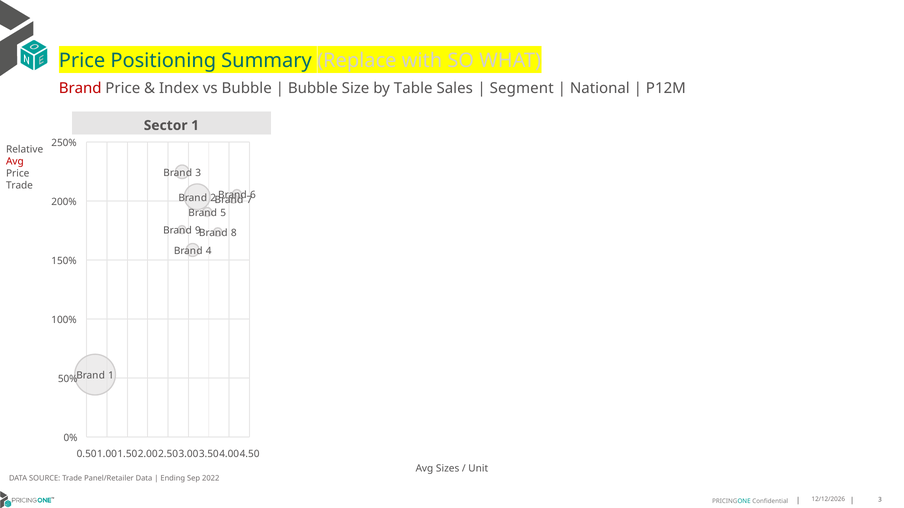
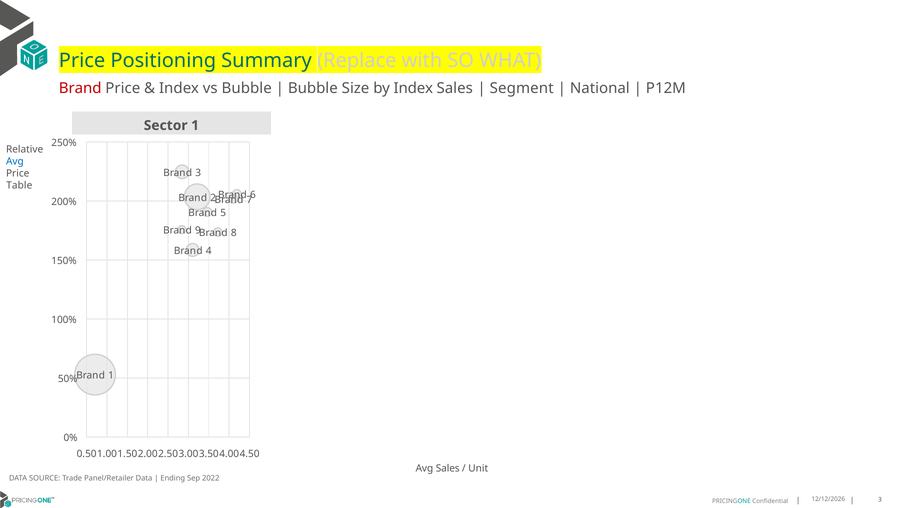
by Table: Table -> Index
Avg at (15, 162) colour: red -> blue
Trade at (19, 186): Trade -> Table
Avg Sizes: Sizes -> Sales
